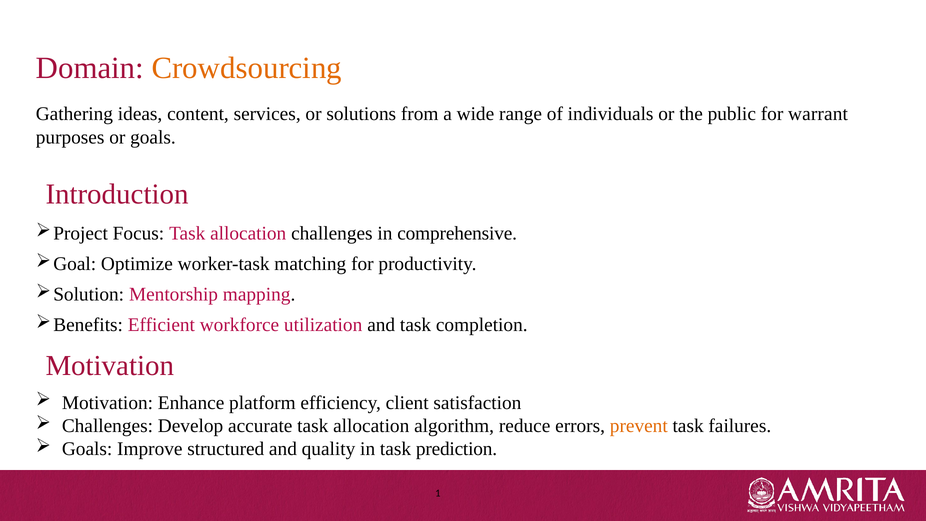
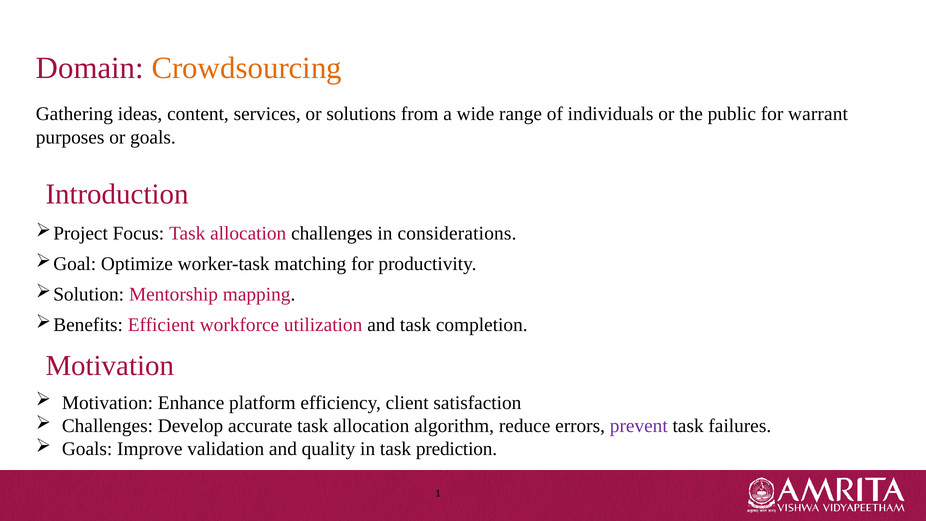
comprehensive: comprehensive -> considerations
prevent colour: orange -> purple
structured: structured -> validation
